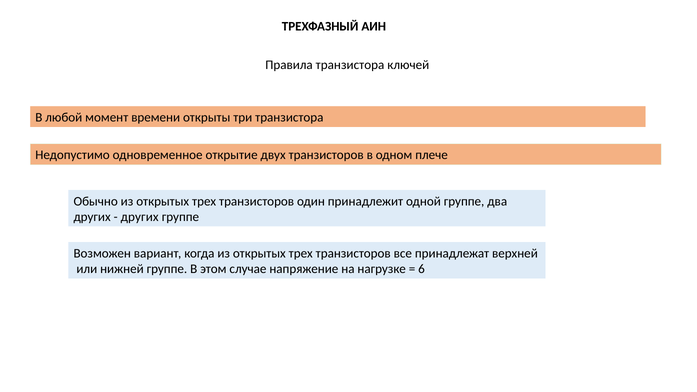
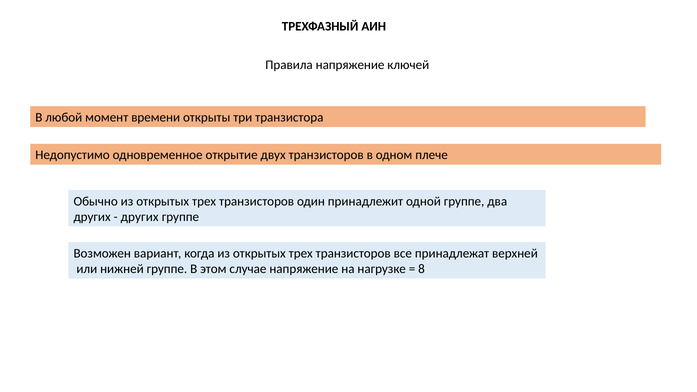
Правила транзистора: транзистора -> напряжение
6: 6 -> 8
